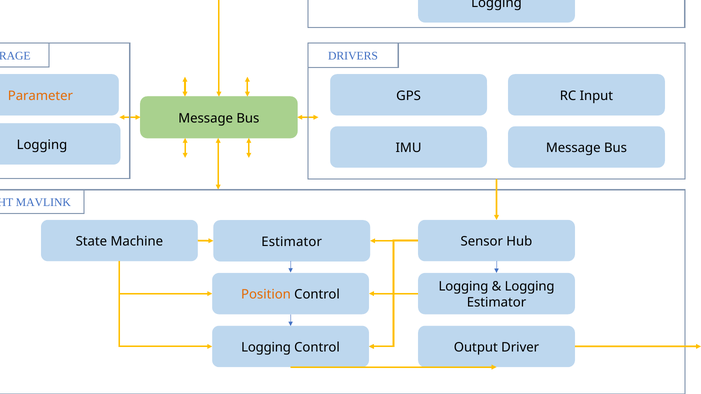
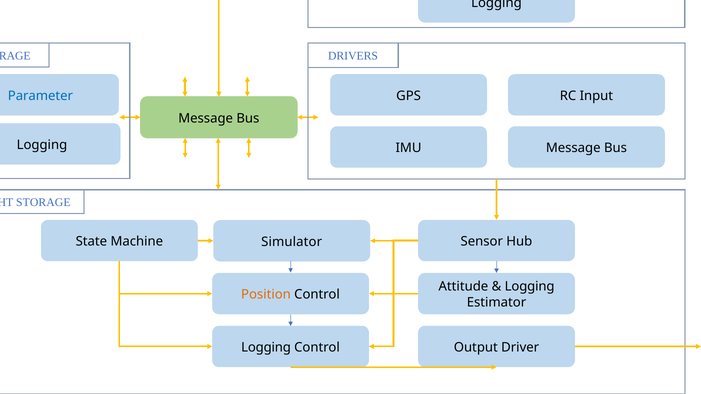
Parameter colour: orange -> blue
MAVLINK at (43, 203): MAVLINK -> STORAGE
Machine Estimator: Estimator -> Simulator
Logging at (463, 287): Logging -> Attitude
